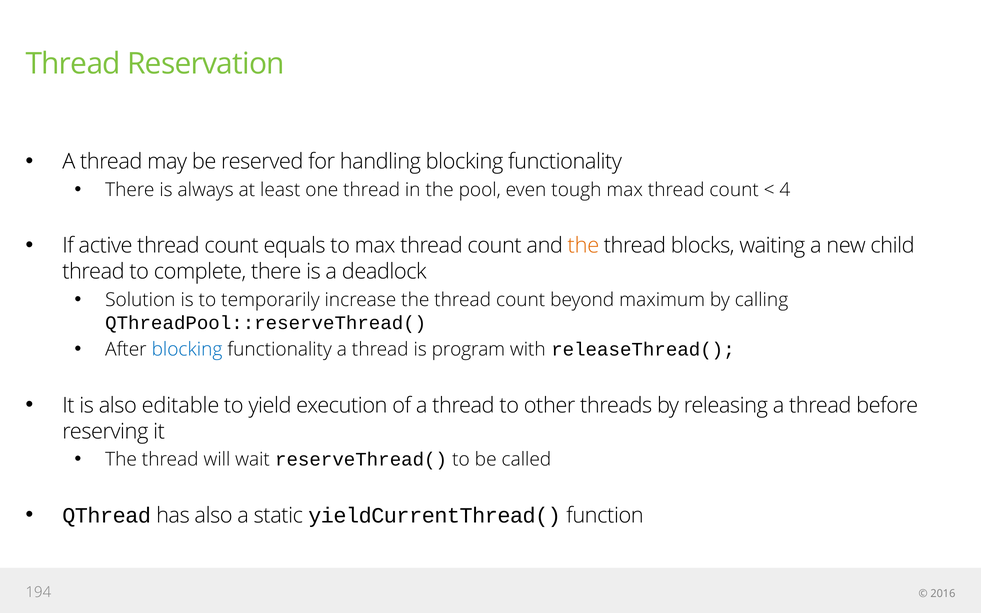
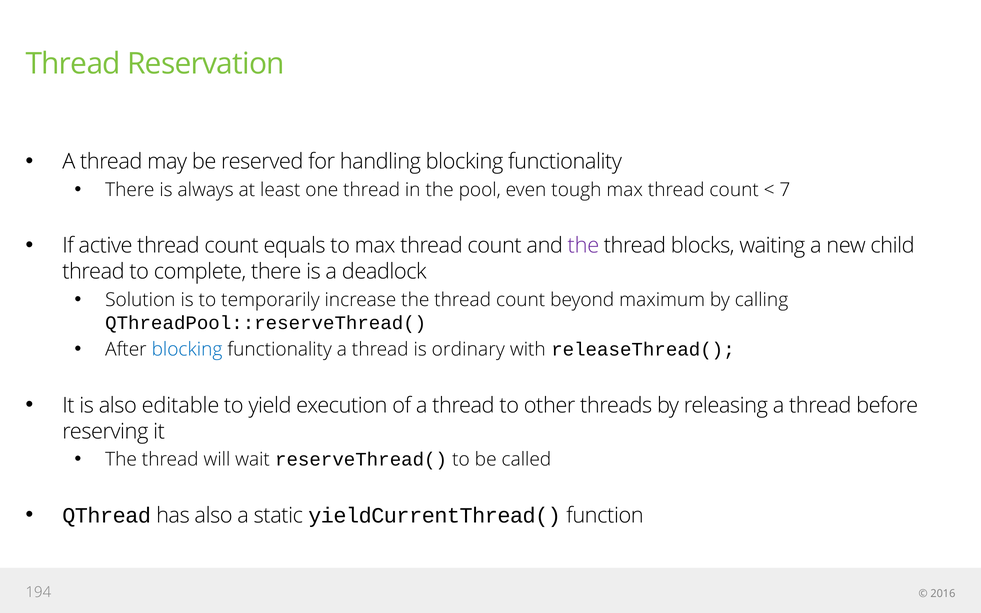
4: 4 -> 7
the at (583, 246) colour: orange -> purple
program: program -> ordinary
